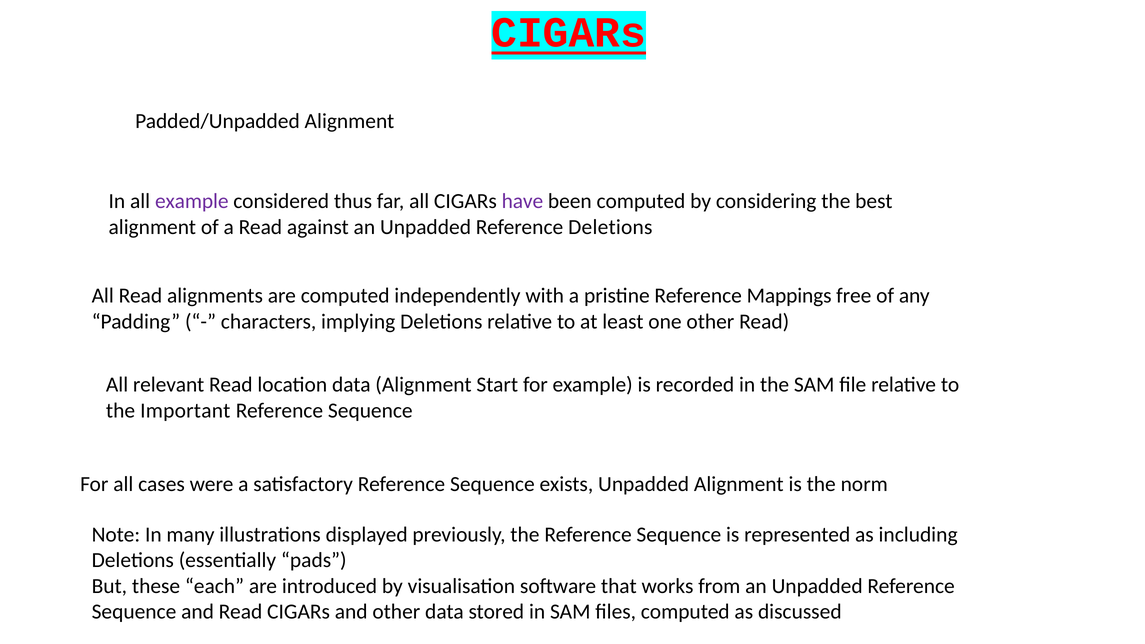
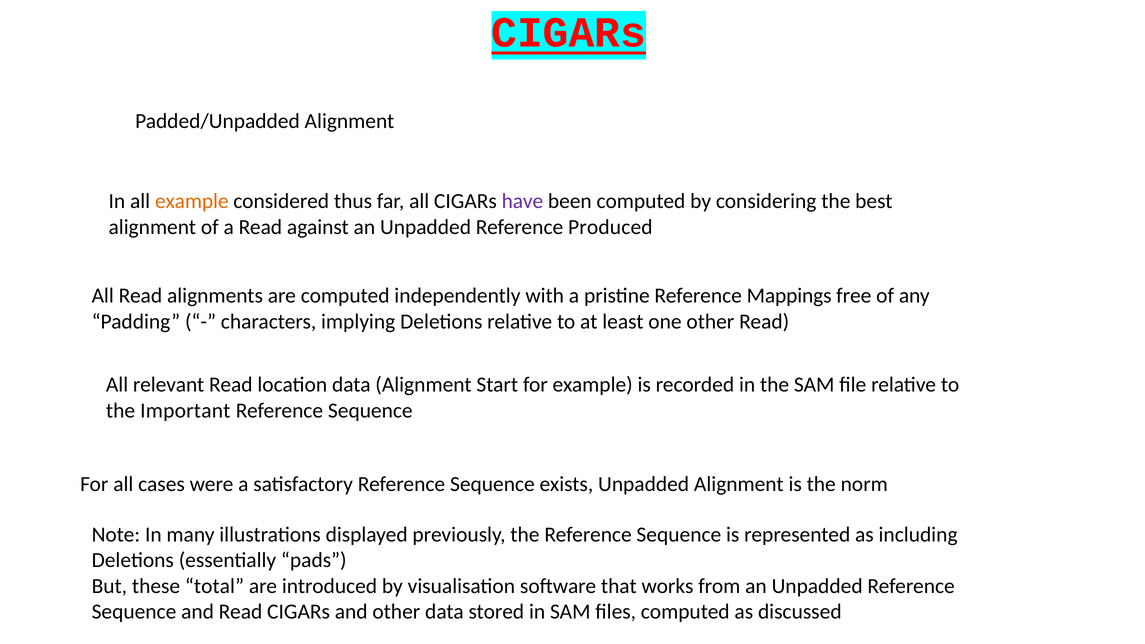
example at (192, 201) colour: purple -> orange
Reference Deletions: Deletions -> Produced
each: each -> total
